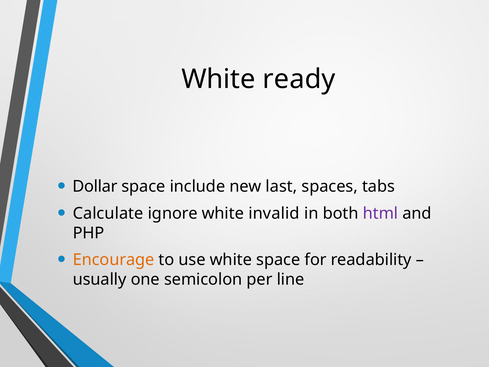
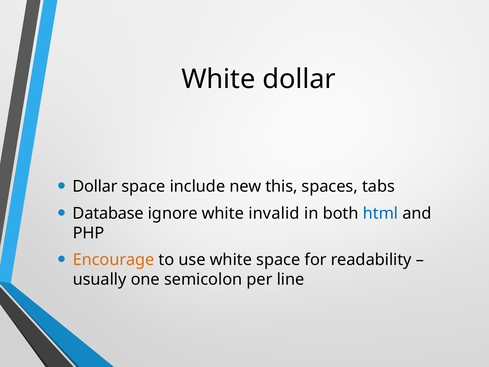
White ready: ready -> dollar
last: last -> this
Calculate: Calculate -> Database
html colour: purple -> blue
